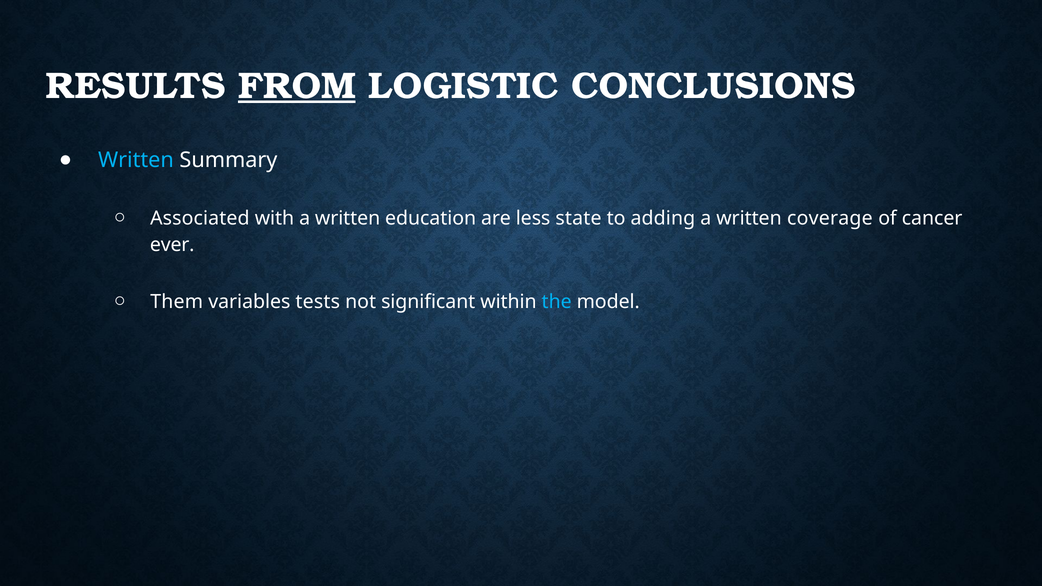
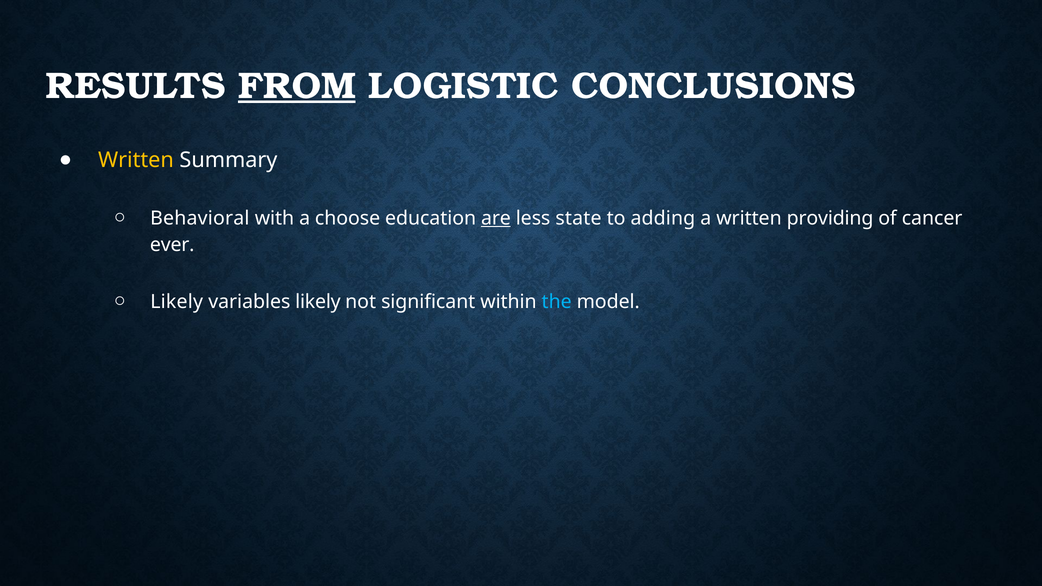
Written at (136, 160) colour: light blue -> yellow
Associated: Associated -> Behavioral
with a written: written -> choose
are underline: none -> present
coverage: coverage -> providing
Them at (177, 302): Them -> Likely
variables tests: tests -> likely
